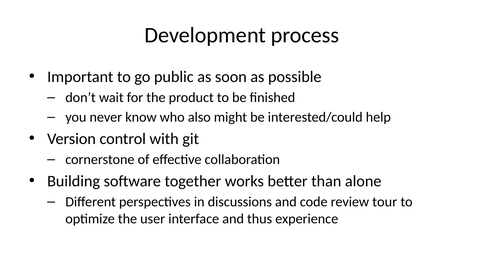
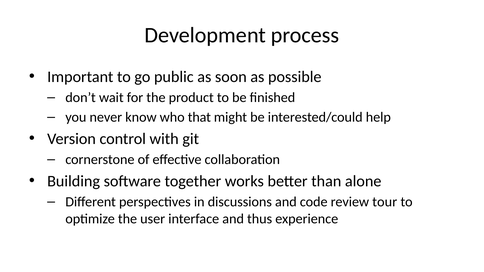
also: also -> that
